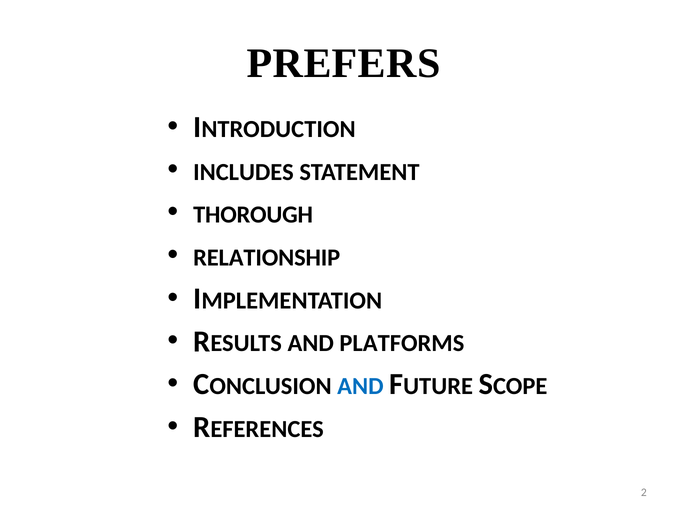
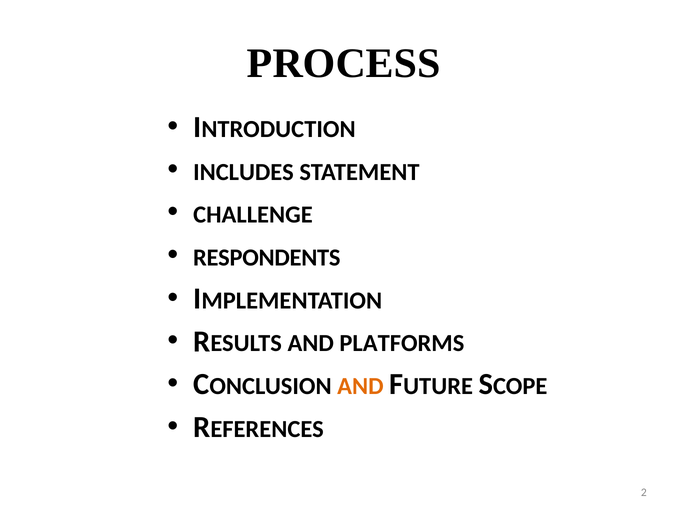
PREFERS: PREFERS -> PROCESS
THOROUGH: THOROUGH -> CHALLENGE
RELATIONSHIP: RELATIONSHIP -> RESPONDENTS
AND at (360, 386) colour: blue -> orange
